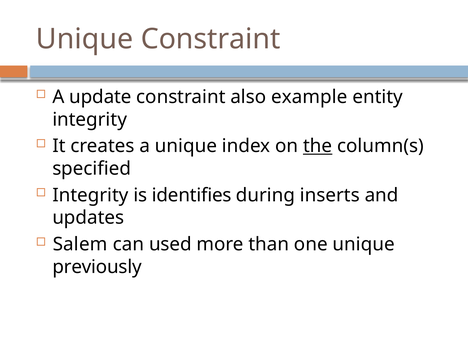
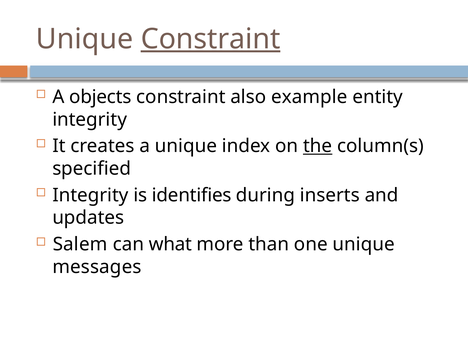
Constraint at (211, 39) underline: none -> present
update: update -> objects
used: used -> what
previously: previously -> messages
